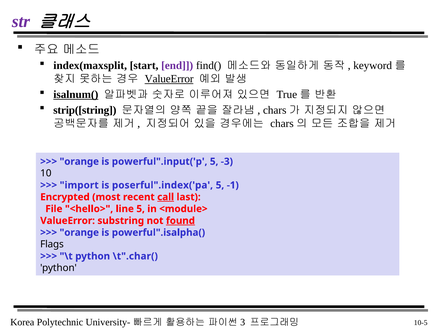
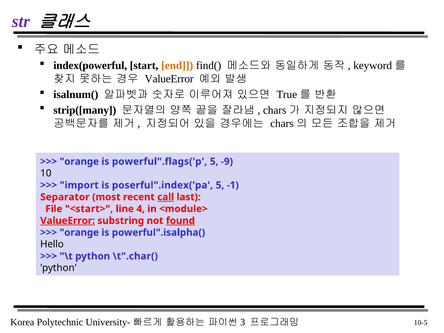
index(maxsplit: index(maxsplit -> index(powerful
end colour: purple -> orange
ValueError at (169, 79) underline: present -> none
isalnum( underline: present -> none
strip([string: strip([string -> strip([many
powerful".input('p: powerful".input('p -> powerful".flags('p
-3: -3 -> -9
Encrypted: Encrypted -> Separator
<hello>: <hello> -> <start>
line 5: 5 -> 4
ValueError at (68, 221) underline: none -> present
Flags: Flags -> Hello
